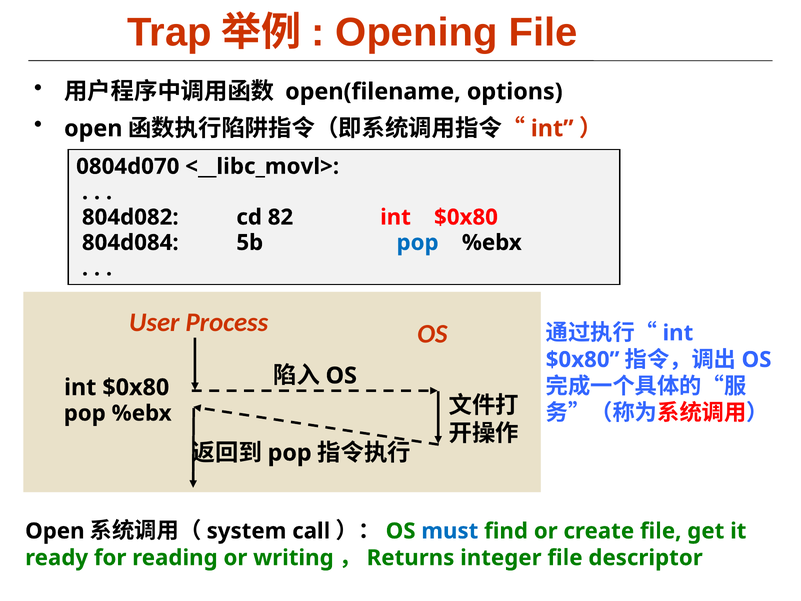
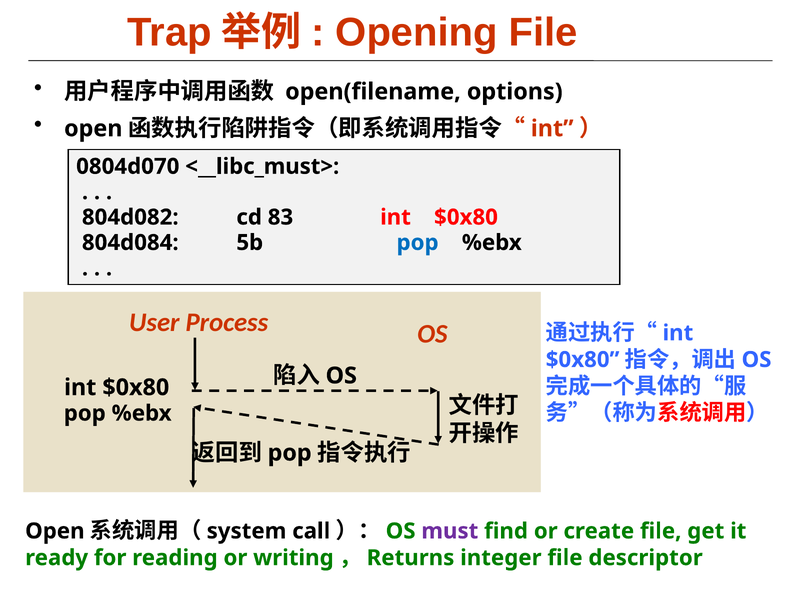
<__libc_movl>: <__libc_movl> -> <__libc_must>
82: 82 -> 83
must colour: blue -> purple
